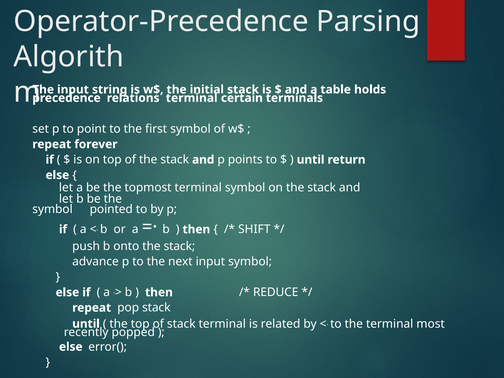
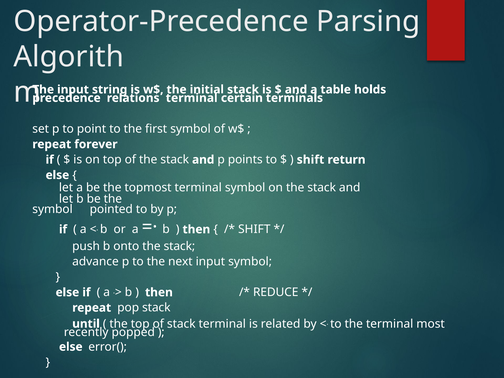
until at (311, 160): until -> shift
